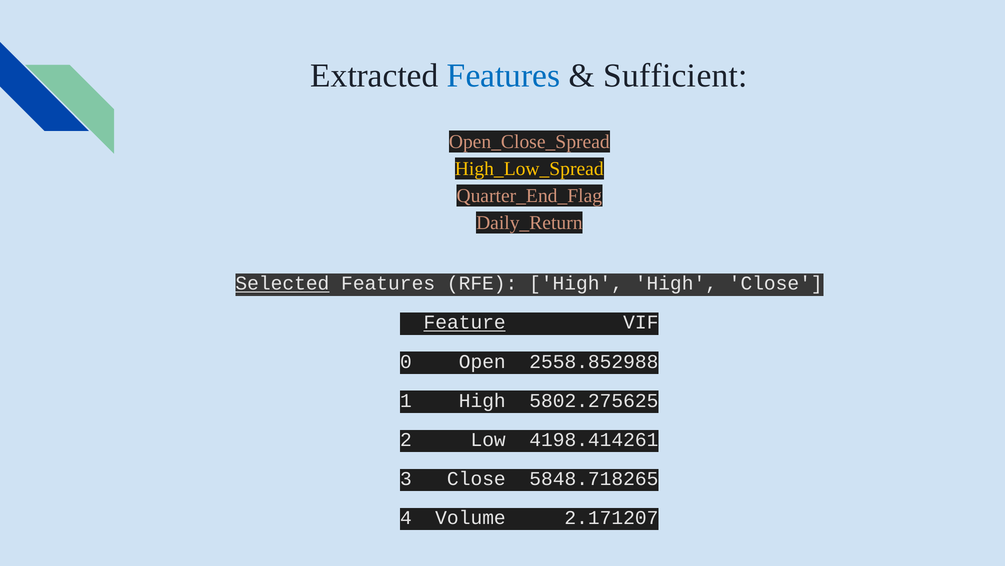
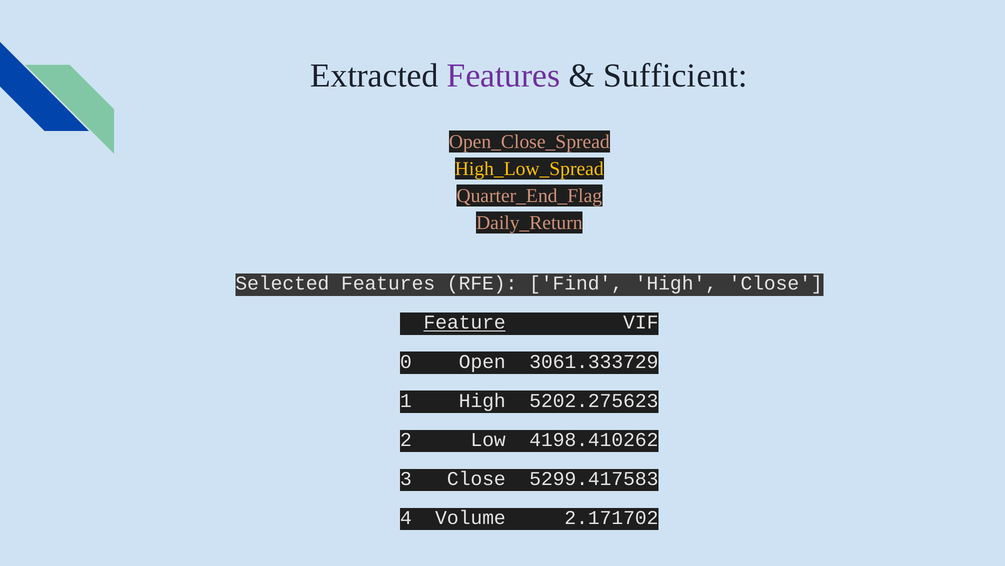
Features at (504, 76) colour: blue -> purple
Selected underline: present -> none
RFE High: High -> Find
2558.852988: 2558.852988 -> 3061.333729
5802.275625: 5802.275625 -> 5202.275623
4198.414261: 4198.414261 -> 4198.410262
5848.718265: 5848.718265 -> 5299.417583
2.171207: 2.171207 -> 2.171702
